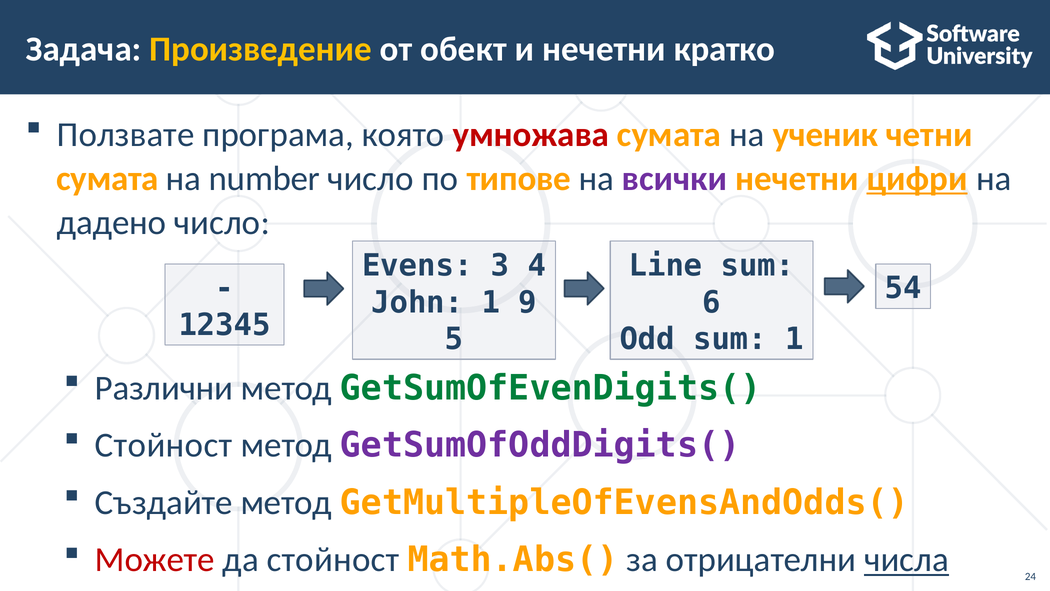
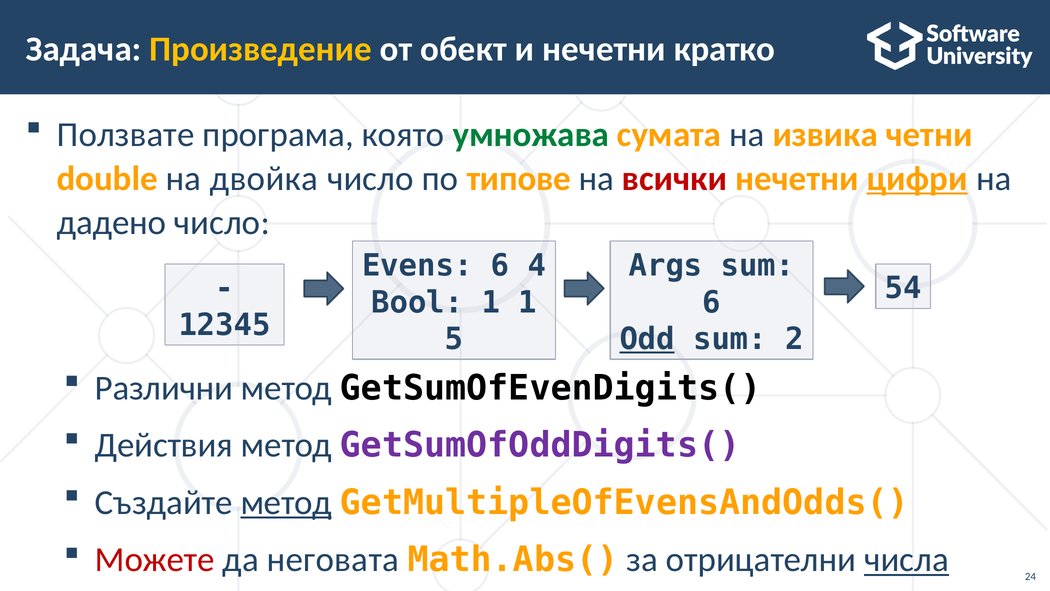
умножава colour: red -> green
ученик: ученик -> извика
сумата at (107, 179): сумата -> double
number: number -> двойка
всички colour: purple -> red
Evens 3: 3 -> 6
Line: Line -> Args
John: John -> Bool
1 9: 9 -> 1
Odd underline: none -> present
sum 1: 1 -> 2
GetSumOfEvenDigits( colour: green -> black
Стойност at (164, 445): Стойност -> Действия
метод at (286, 502) underline: none -> present
да стойност: стойност -> неговата
